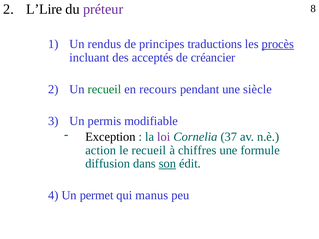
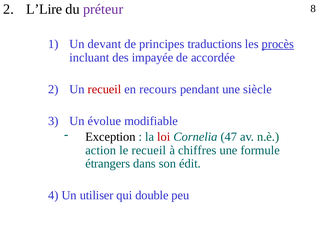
rendus: rendus -> devant
acceptés: acceptés -> impayée
créancier: créancier -> accordée
recueil at (104, 89) colour: green -> red
permis: permis -> évolue
loi colour: purple -> red
37: 37 -> 47
diffusion: diffusion -> étrangers
son underline: present -> none
permet: permet -> utiliser
manus: manus -> double
